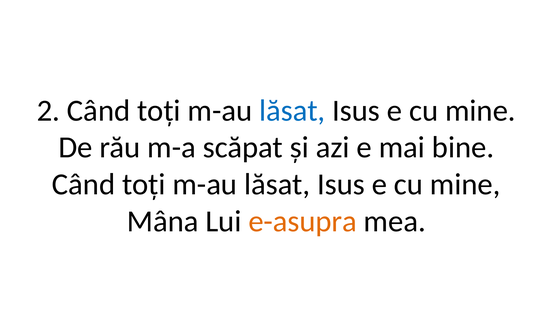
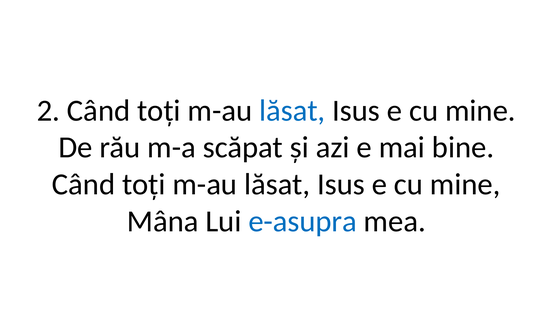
e-asupra colour: orange -> blue
